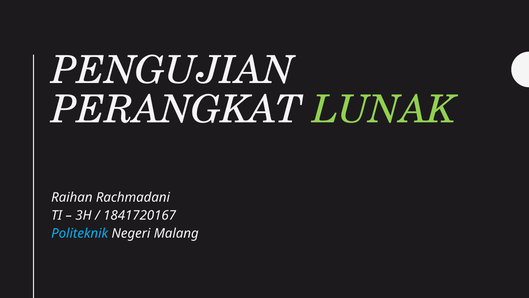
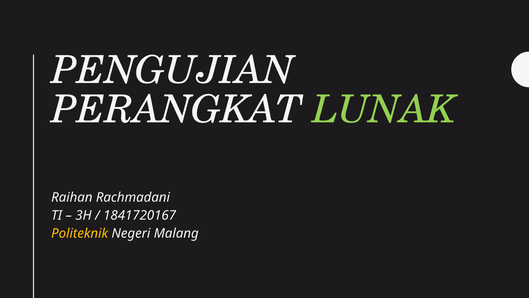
Politeknik colour: light blue -> yellow
